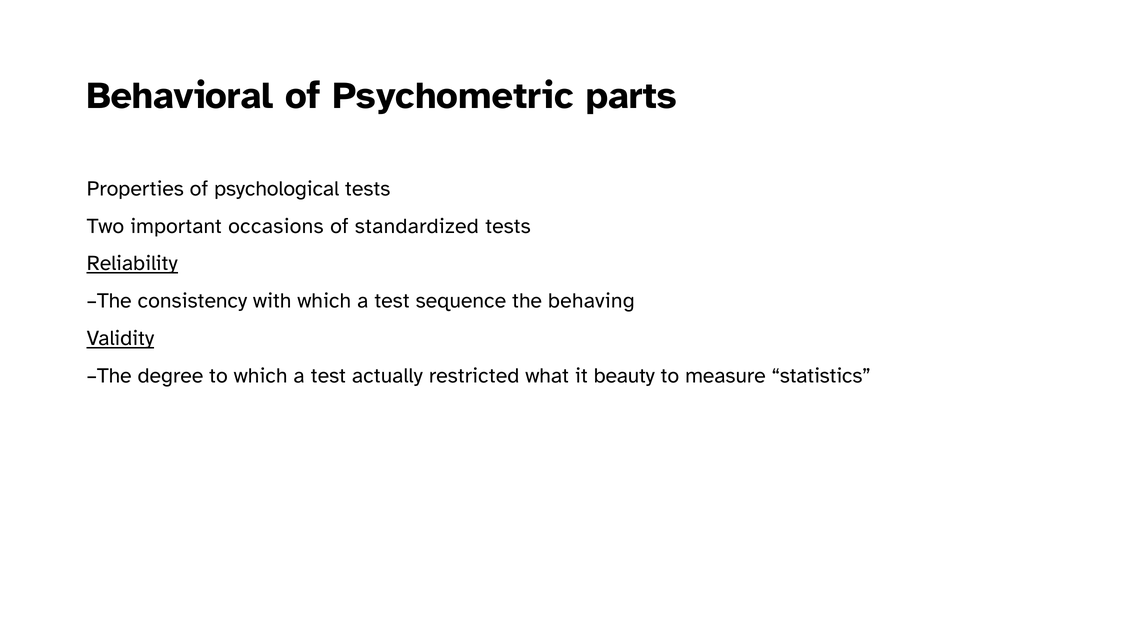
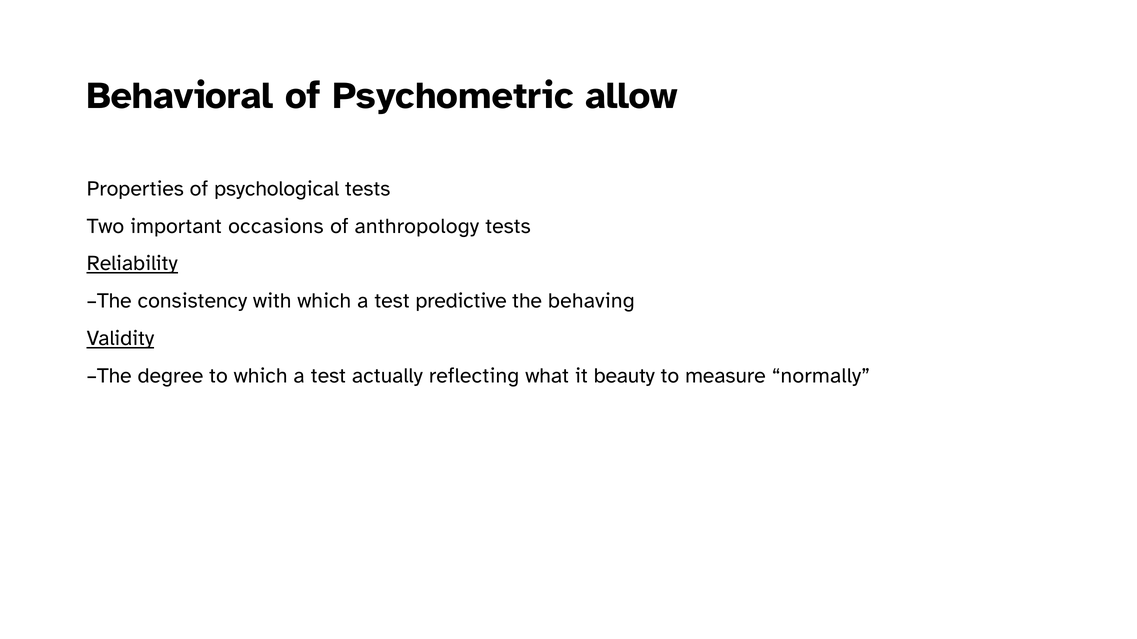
parts: parts -> allow
standardized: standardized -> anthropology
sequence: sequence -> predictive
restricted: restricted -> reflecting
statistics: statistics -> normally
